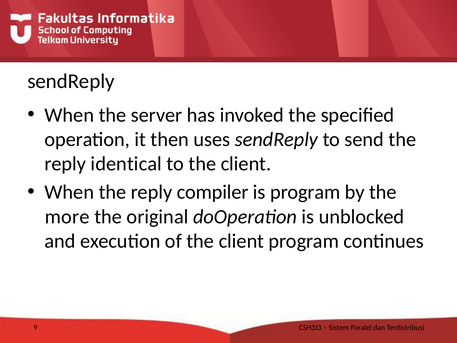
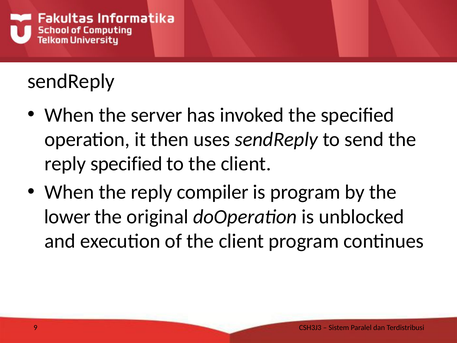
reply identical: identical -> specified
more: more -> lower
